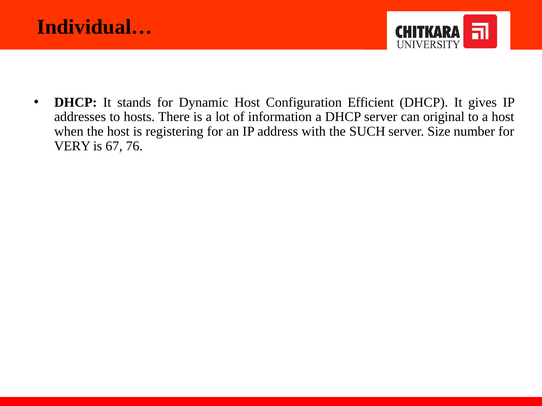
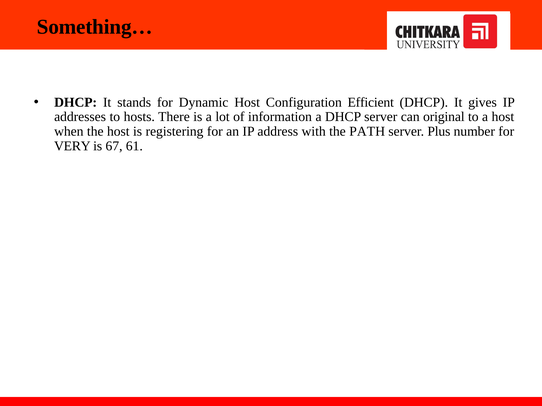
Individual…: Individual… -> Something…
SUCH: SUCH -> PATH
Size: Size -> Plus
76: 76 -> 61
